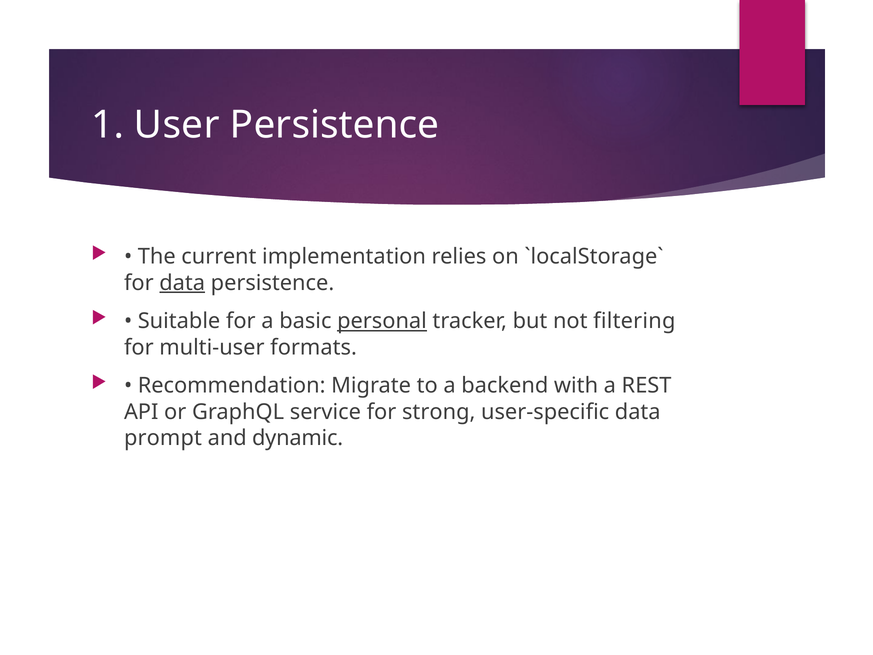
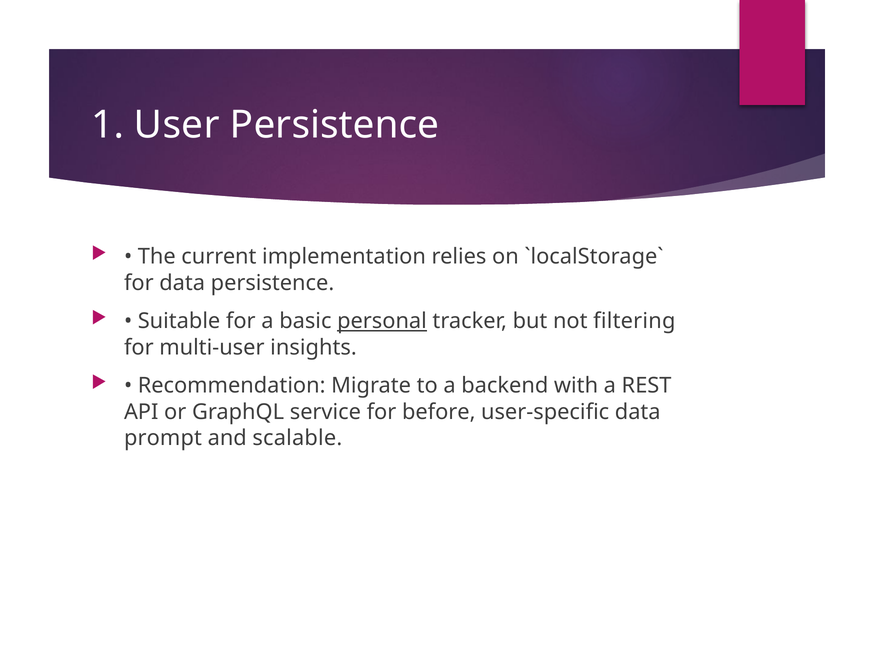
data at (182, 283) underline: present -> none
formats: formats -> insights
strong: strong -> before
dynamic: dynamic -> scalable
